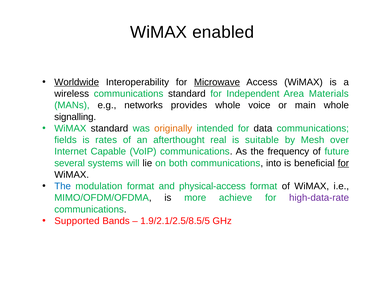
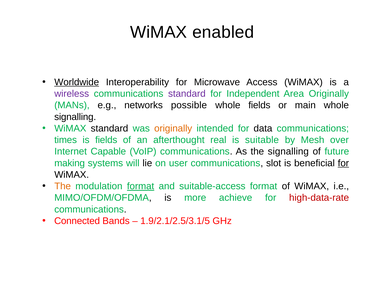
Microwave underline: present -> none
wireless colour: black -> purple
standard at (187, 94) colour: black -> purple
Area Materials: Materials -> Originally
provides: provides -> possible
whole voice: voice -> fields
fields: fields -> times
is rates: rates -> fields
the frequency: frequency -> signalling
several: several -> making
both: both -> user
into: into -> slot
The at (63, 186) colour: blue -> orange
format at (141, 186) underline: none -> present
physical-access: physical-access -> suitable-access
high-data-rate colour: purple -> red
Supported: Supported -> Connected
1.9/2.1/2.5/8.5/5: 1.9/2.1/2.5/8.5/5 -> 1.9/2.1/2.5/3.1/5
